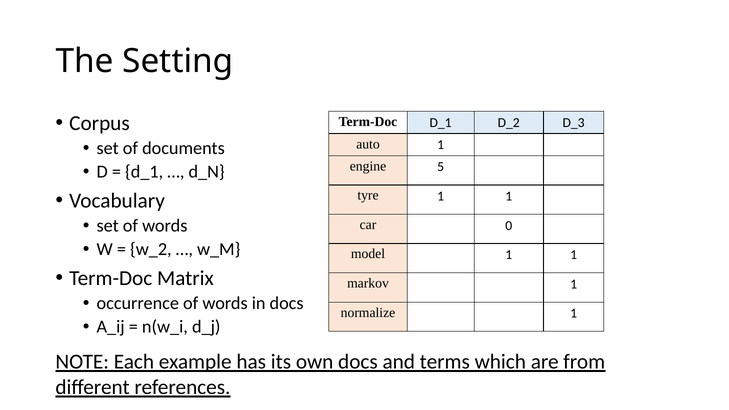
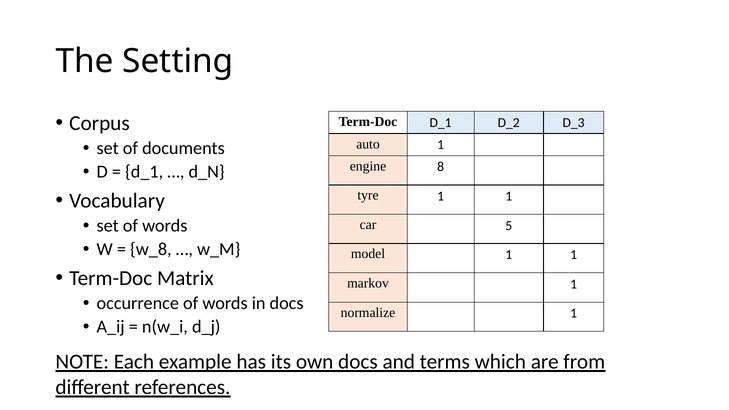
5: 5 -> 8
0: 0 -> 5
w_2: w_2 -> w_8
